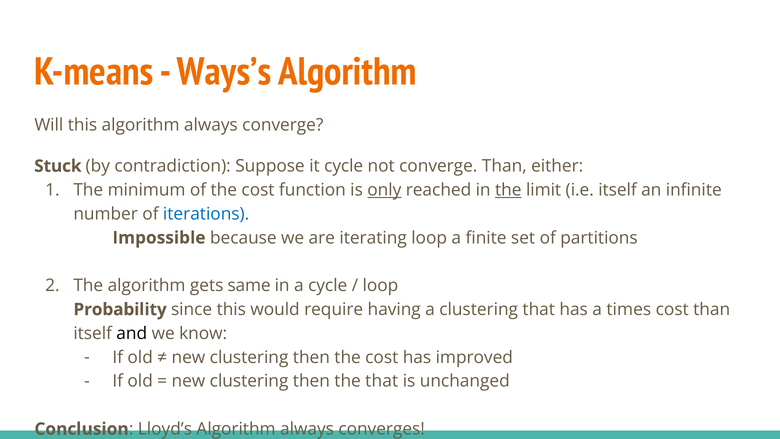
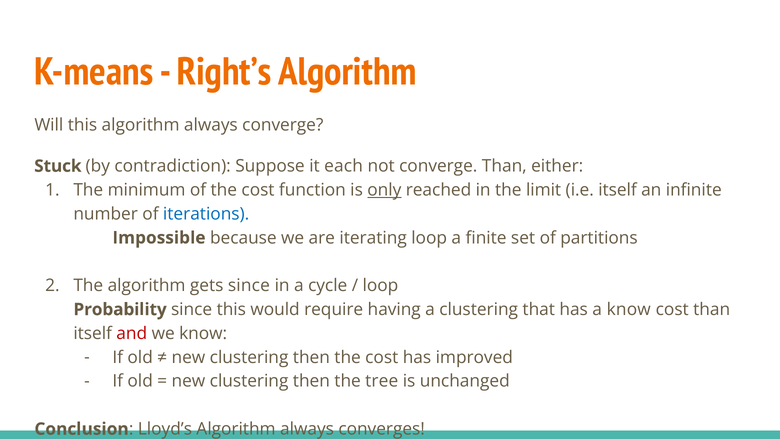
Ways’s: Ways’s -> Right’s
it cycle: cycle -> each
the at (508, 190) underline: present -> none
gets same: same -> since
a times: times -> know
and colour: black -> red
the that: that -> tree
